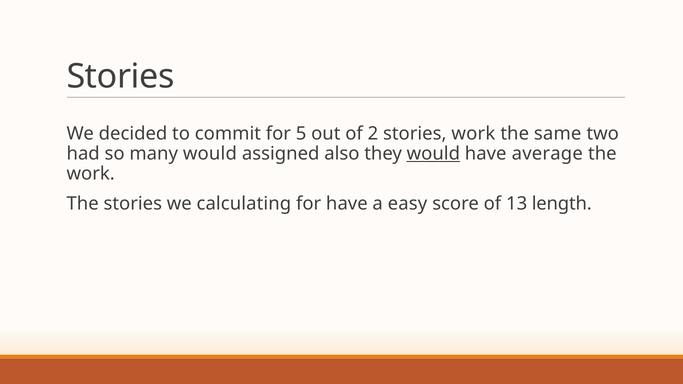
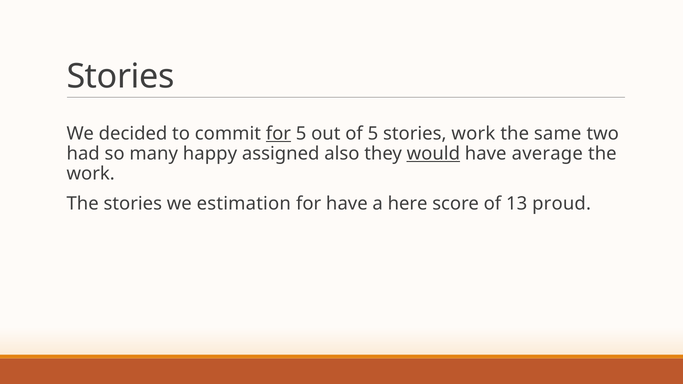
for at (278, 134) underline: none -> present
of 2: 2 -> 5
many would: would -> happy
calculating: calculating -> estimation
easy: easy -> here
length: length -> proud
